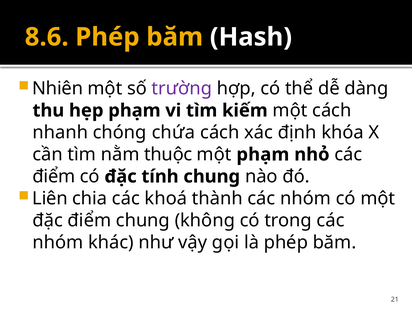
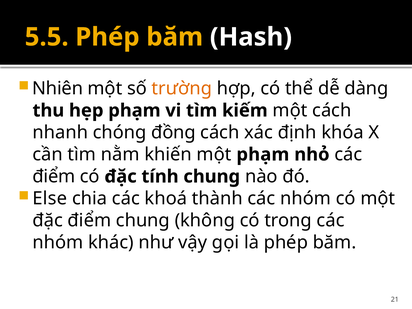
8.6: 8.6 -> 5.5
trường colour: purple -> orange
chứa: chứa -> đồng
thuộc: thuộc -> khiến
Liên: Liên -> Else
